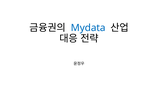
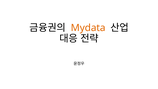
Mydata colour: blue -> orange
